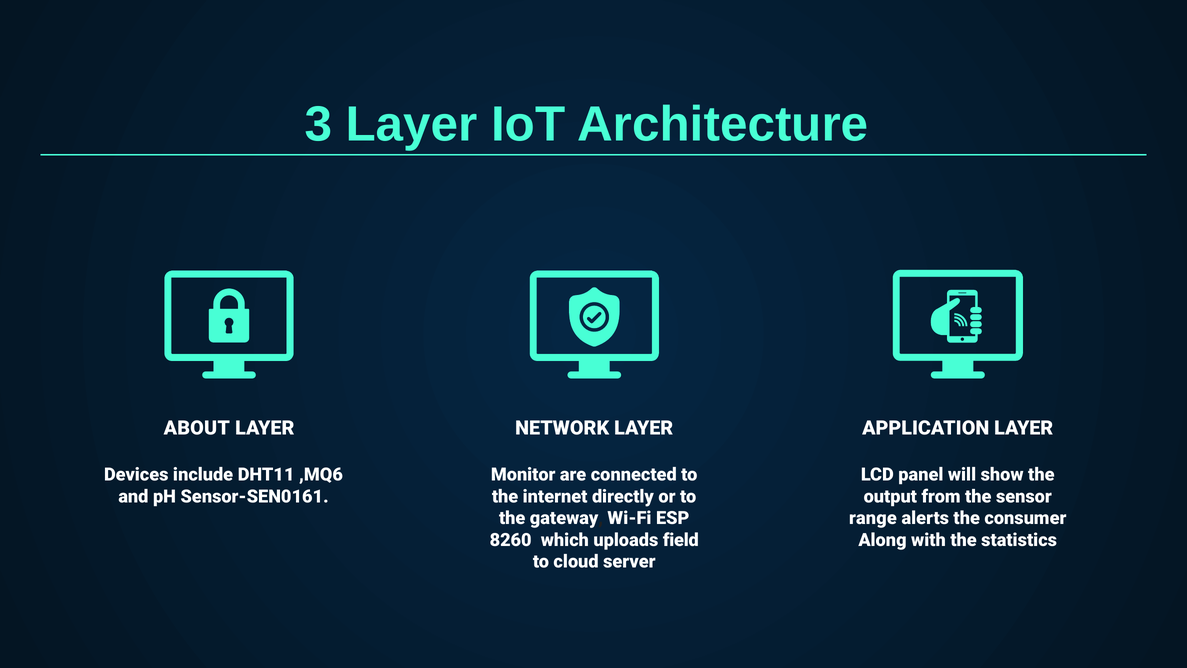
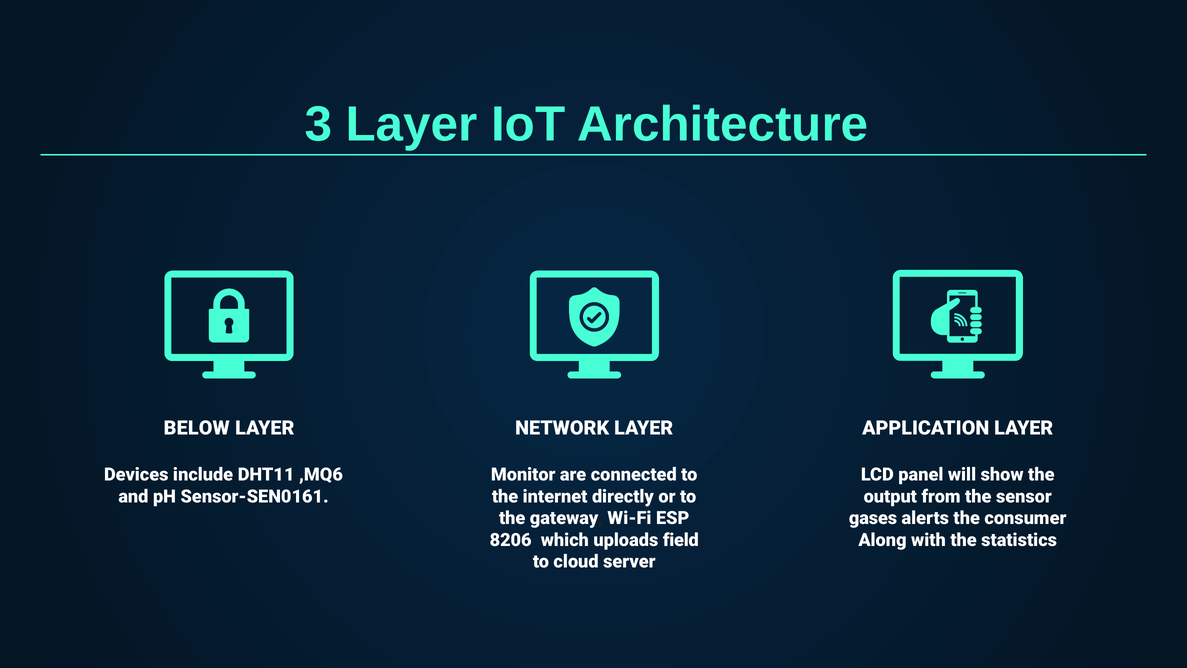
ABOUT: ABOUT -> BELOW
range: range -> gases
8260: 8260 -> 8206
